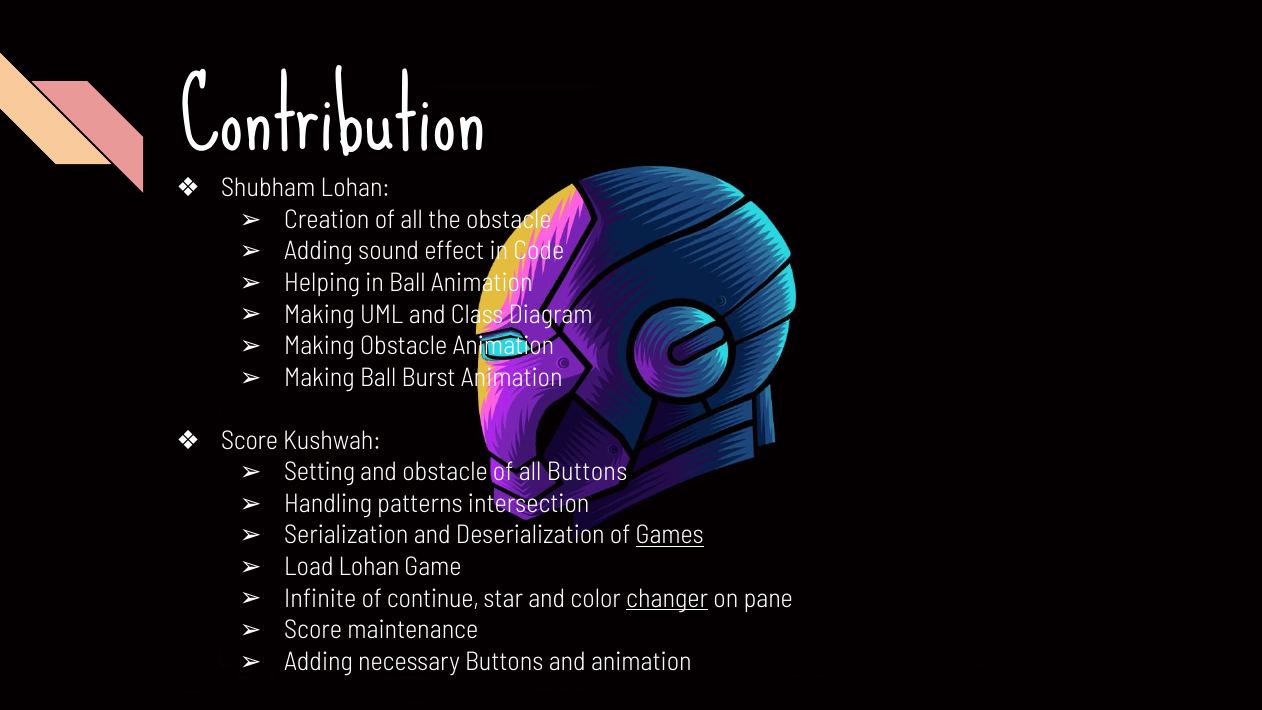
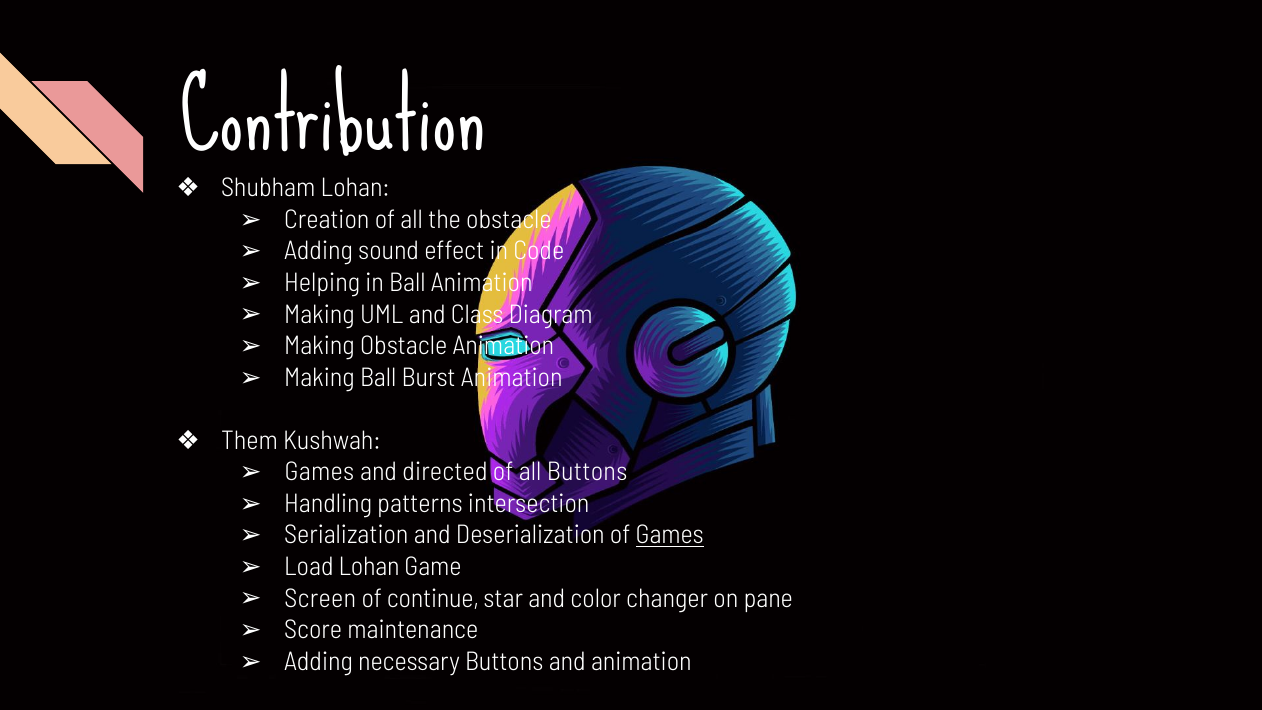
Score at (250, 441): Score -> Them
Setting at (320, 472): Setting -> Games
and obstacle: obstacle -> directed
Infinite: Infinite -> Screen
changer underline: present -> none
